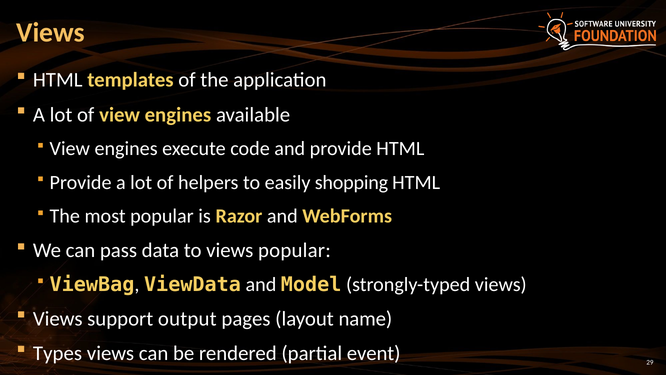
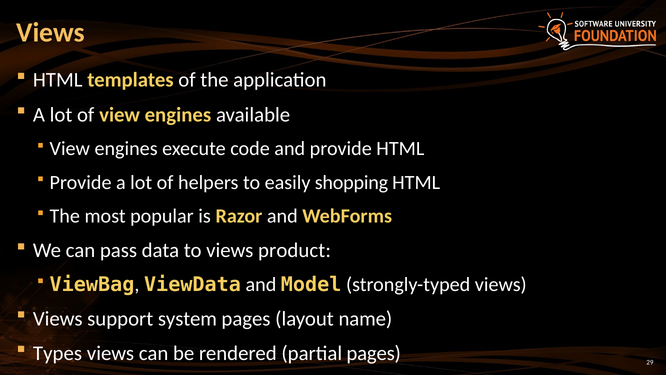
views popular: popular -> product
output: output -> system
partial event: event -> pages
